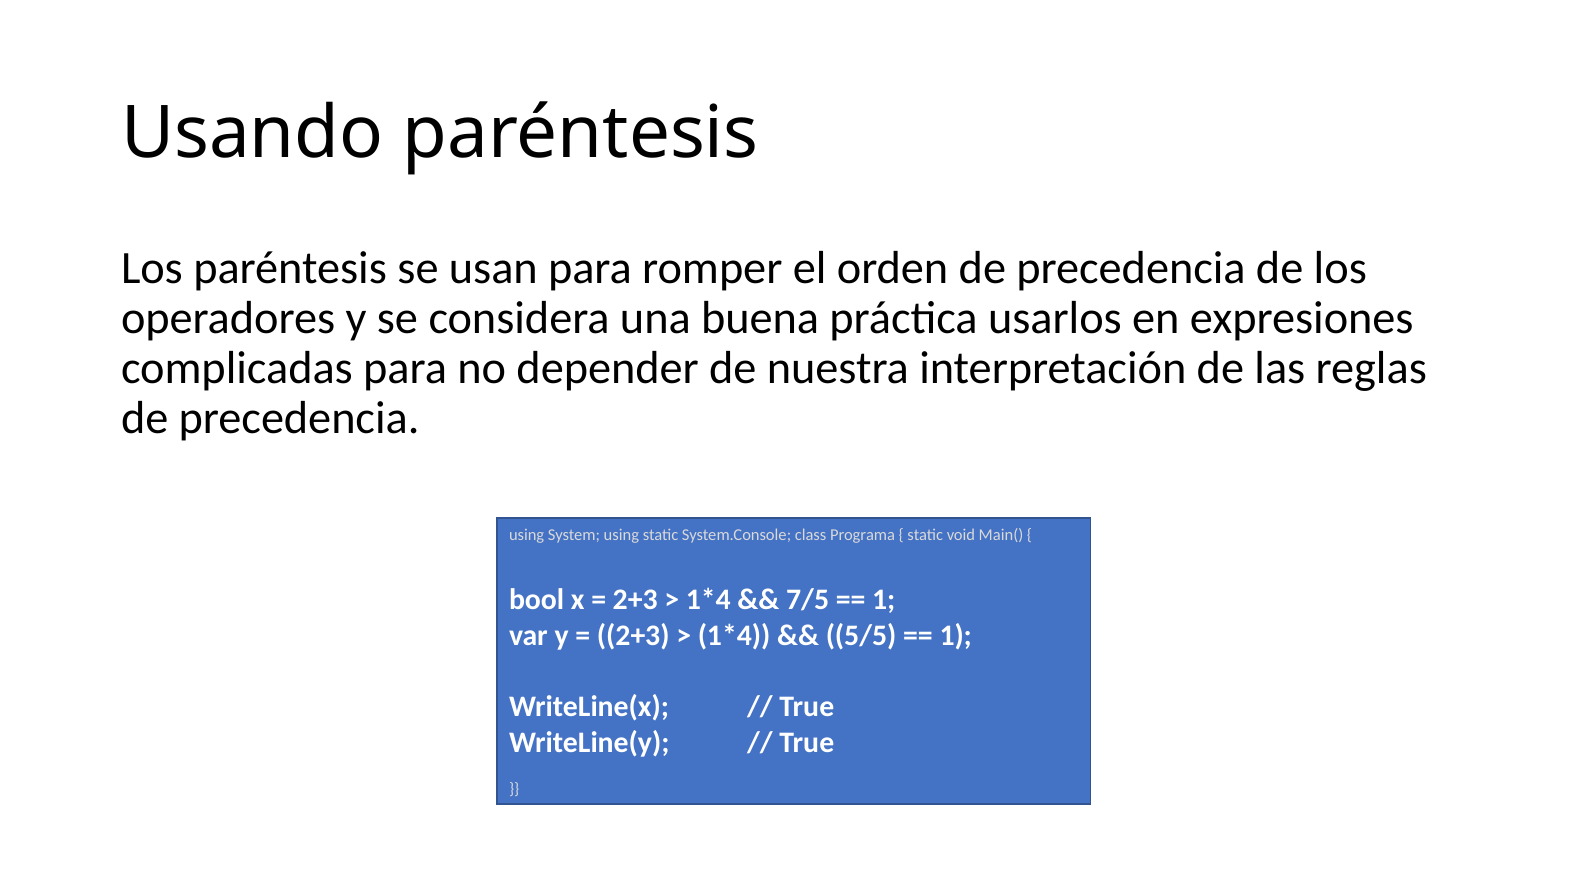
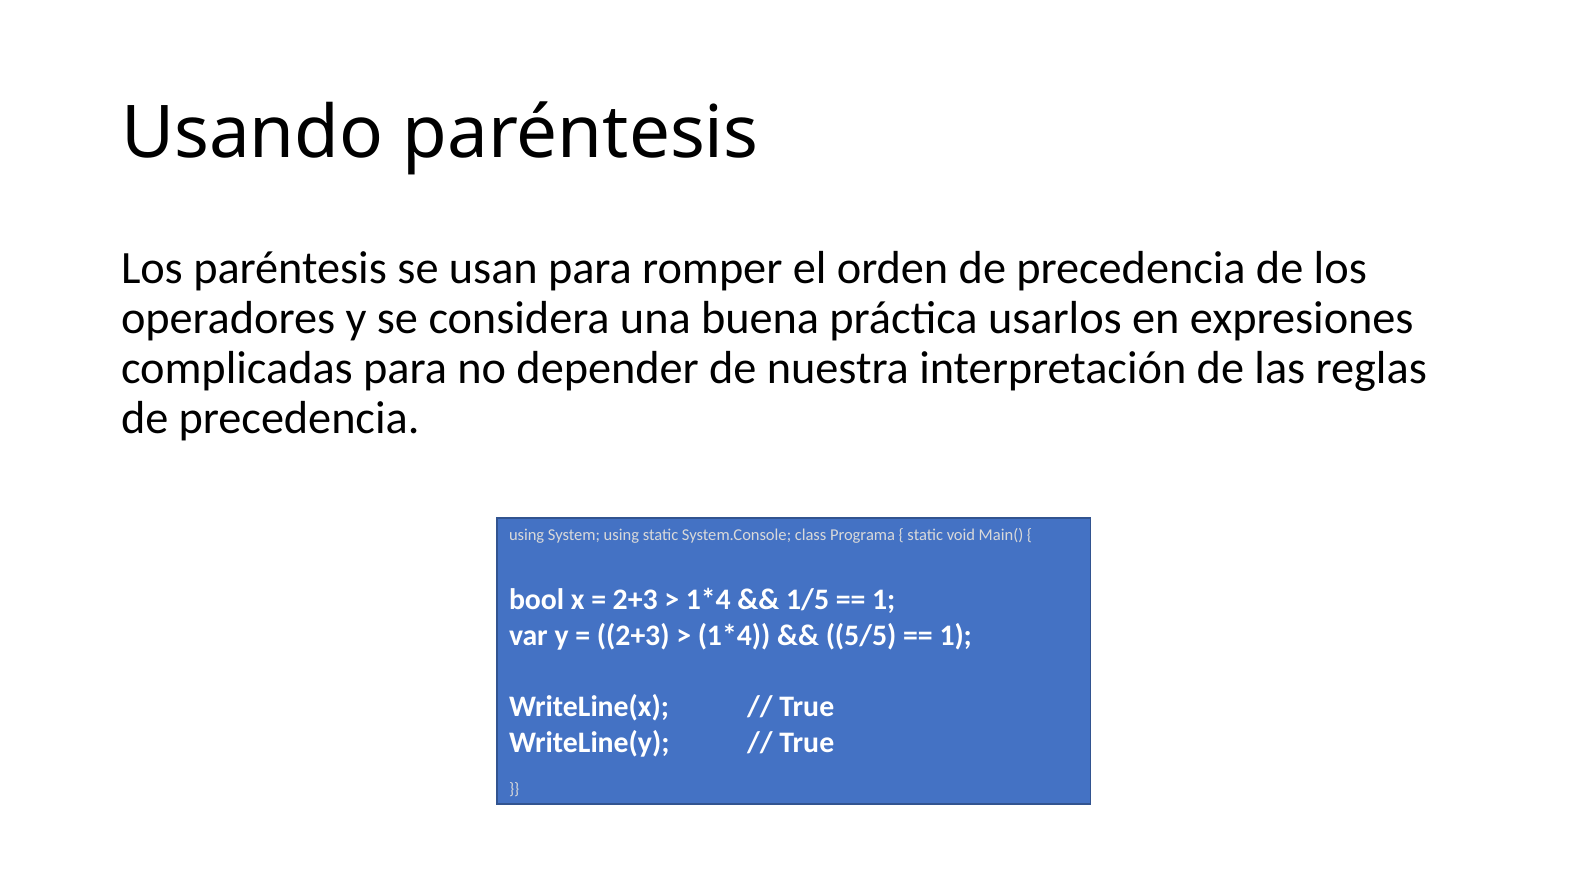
7/5: 7/5 -> 1/5
